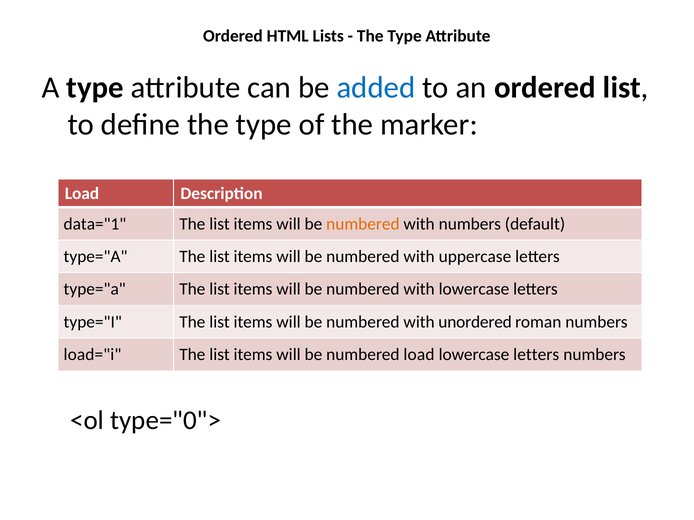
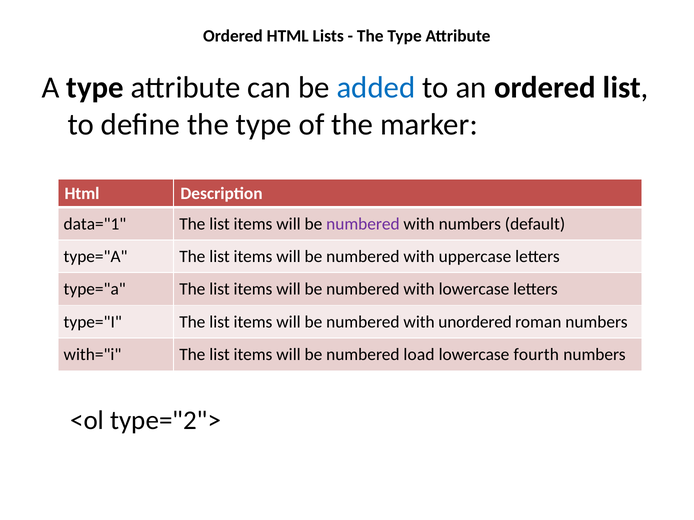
Load at (82, 194): Load -> Html
numbered at (363, 224) colour: orange -> purple
load="i: load="i -> with="i
letters at (536, 355): letters -> fourth
type="0">: type="0"> -> type="2">
